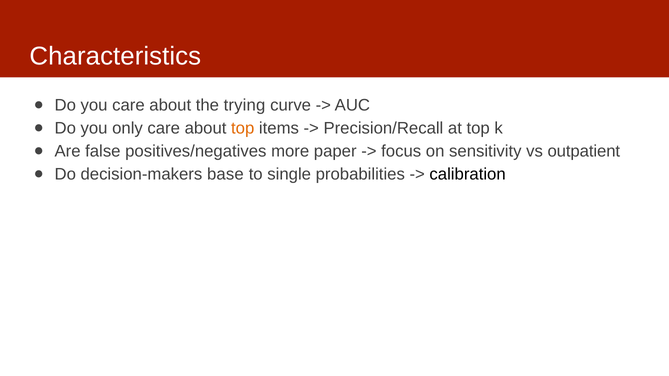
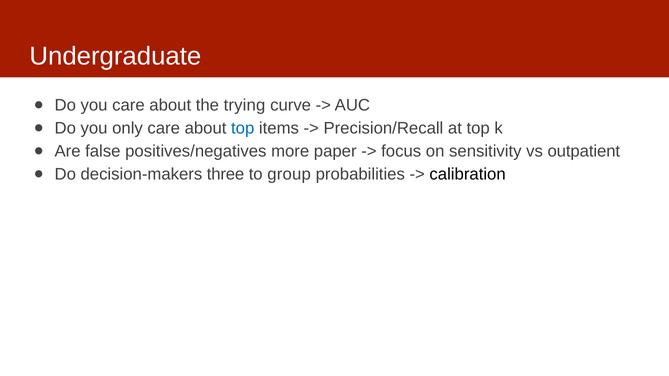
Characteristics: Characteristics -> Undergraduate
top at (243, 128) colour: orange -> blue
base: base -> three
single: single -> group
